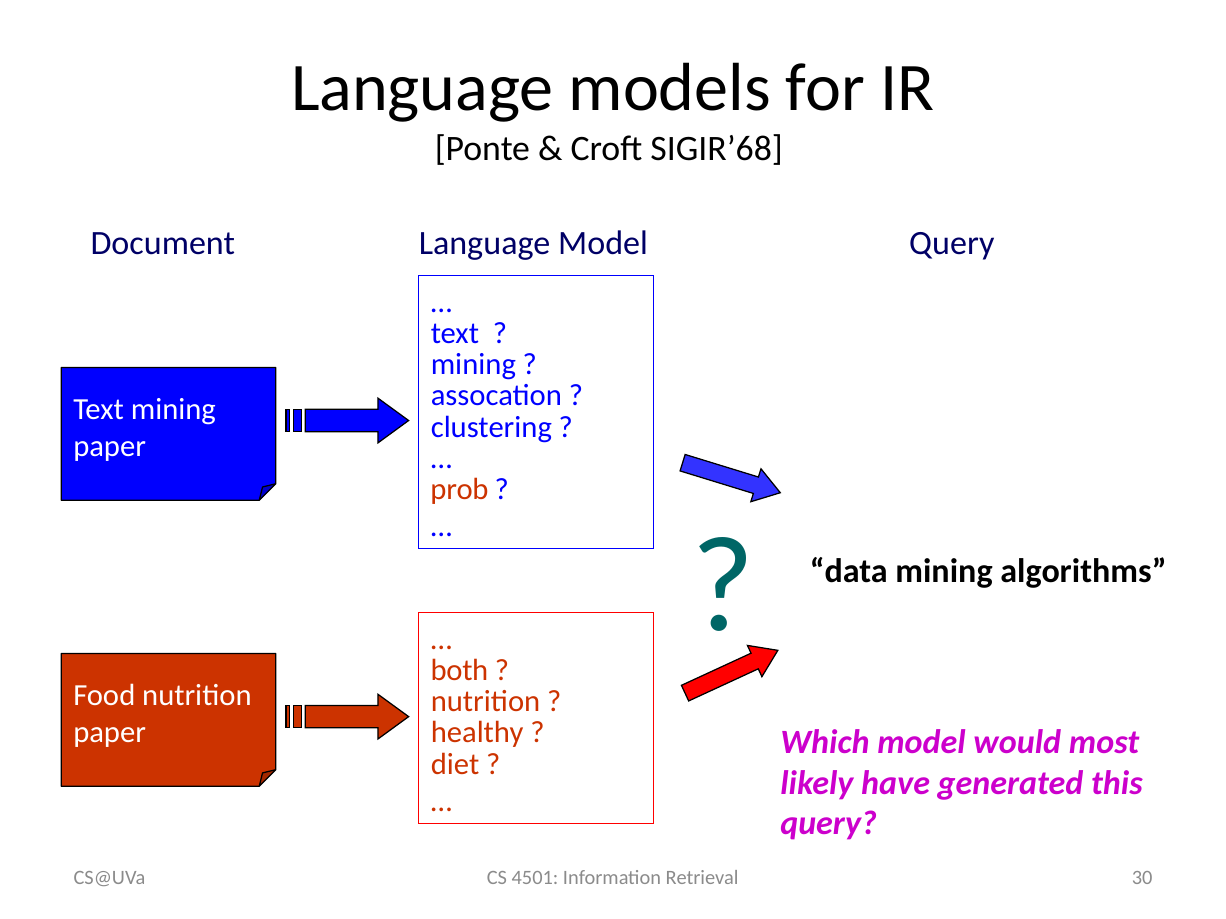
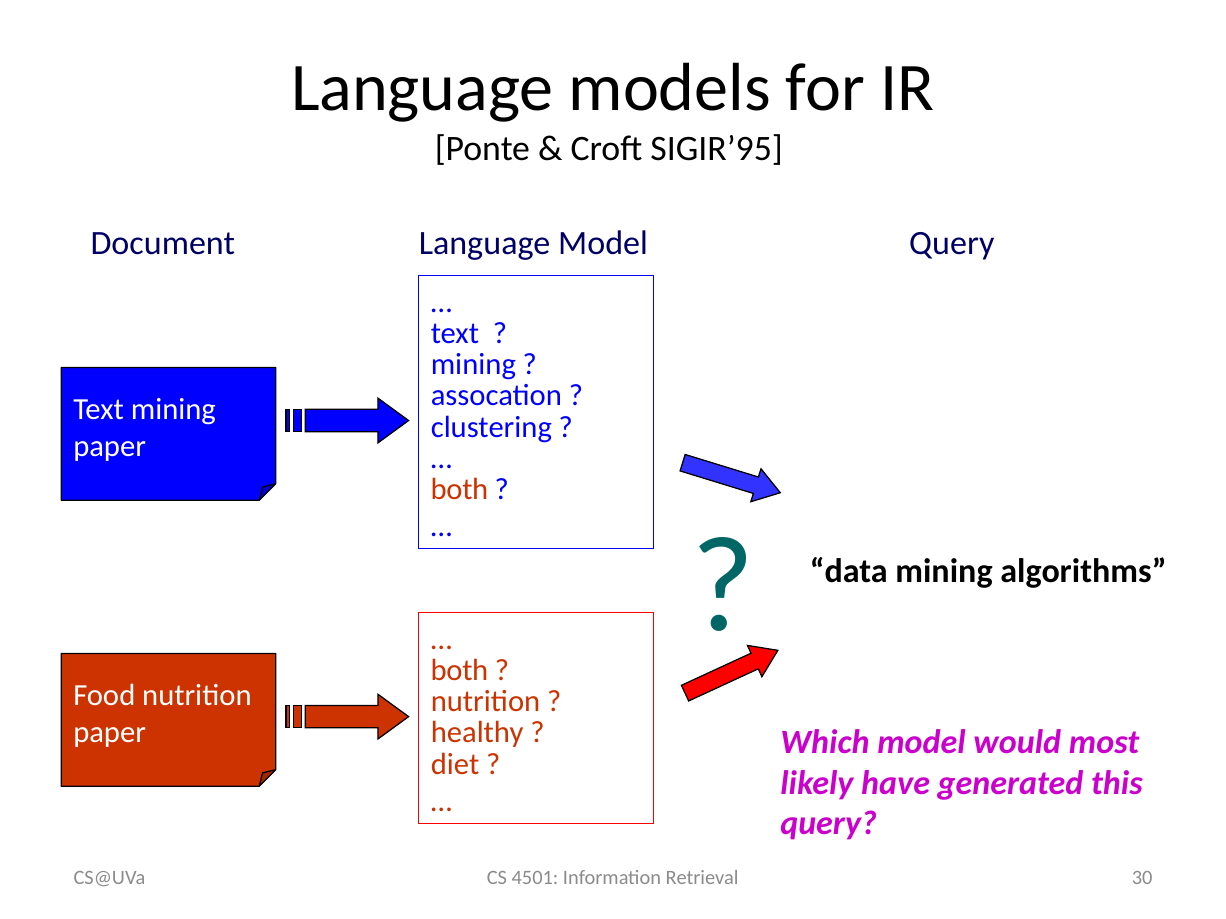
SIGIR’68: SIGIR’68 -> SIGIR’95
prob at (460, 490): prob -> both
